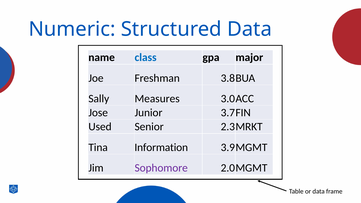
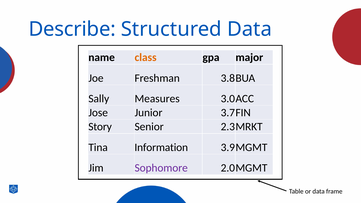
Numeric: Numeric -> Describe
class colour: blue -> orange
Used: Used -> Story
